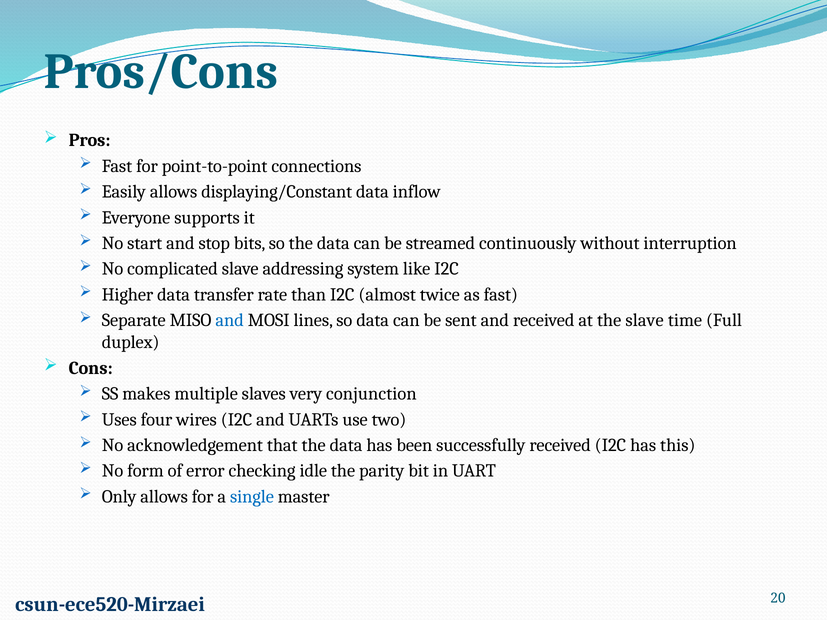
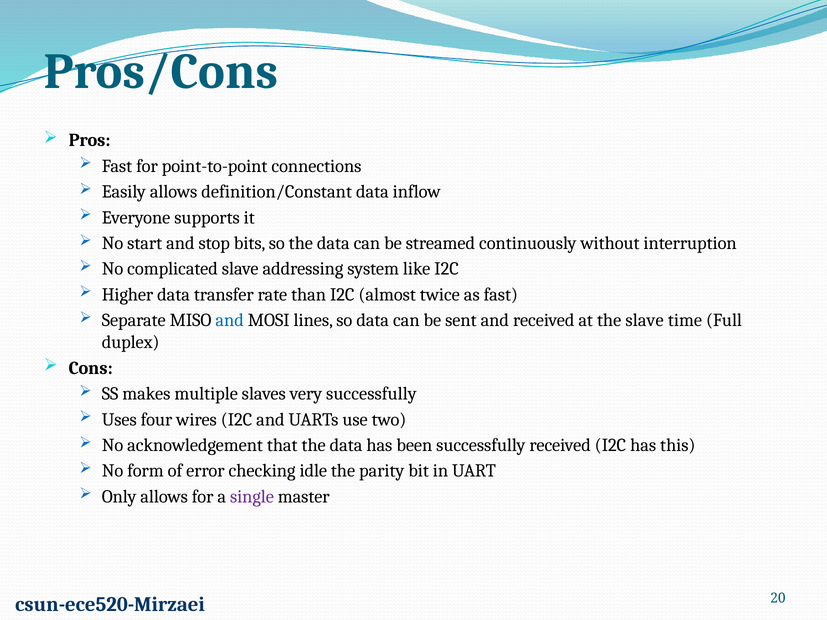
displaying/Constant: displaying/Constant -> definition/Constant
very conjunction: conjunction -> successfully
single colour: blue -> purple
